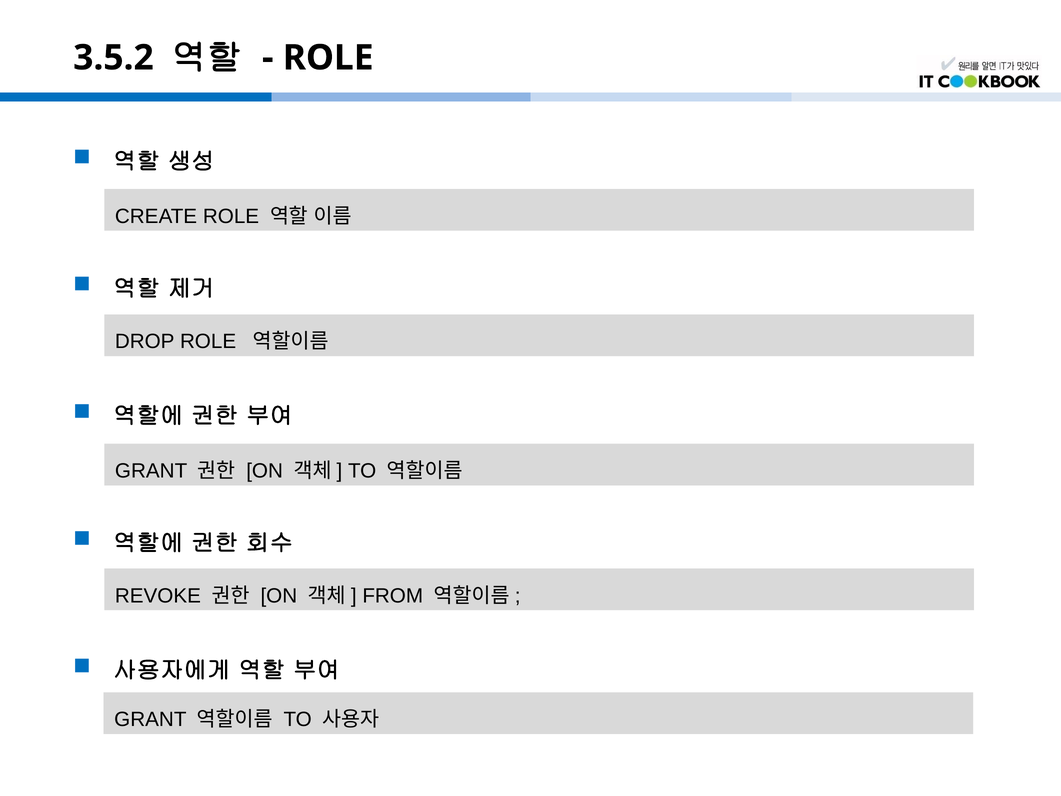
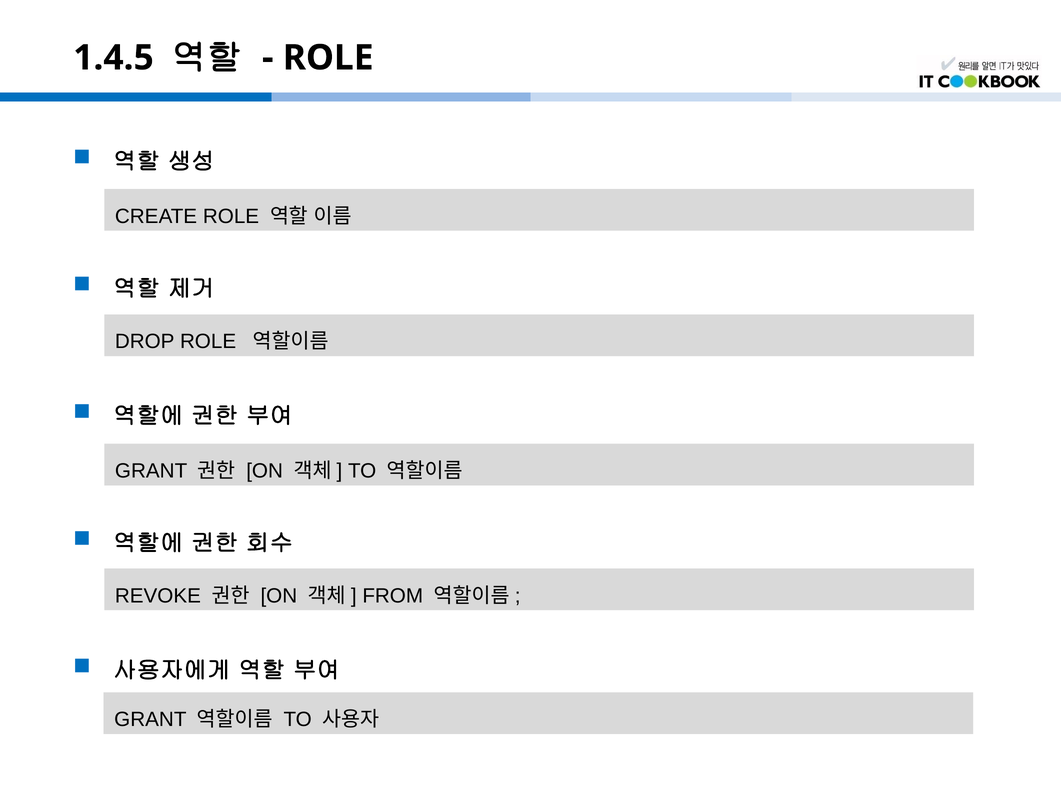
3.5.2: 3.5.2 -> 1.4.5
